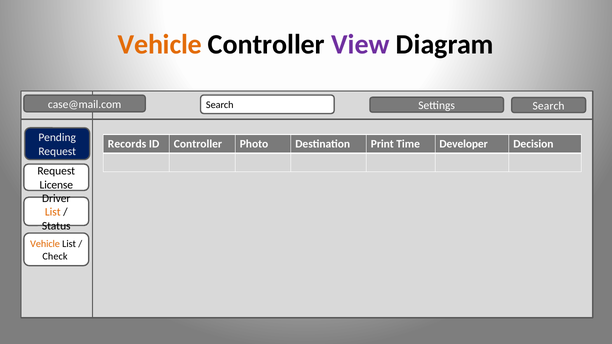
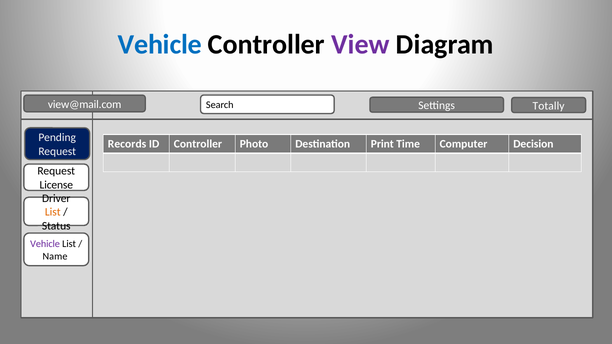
Vehicle at (160, 44) colour: orange -> blue
case@mail.com: case@mail.com -> view@mail.com
Search Search: Search -> Totally
Developer: Developer -> Computer
Vehicle at (45, 244) colour: orange -> purple
Check: Check -> Name
